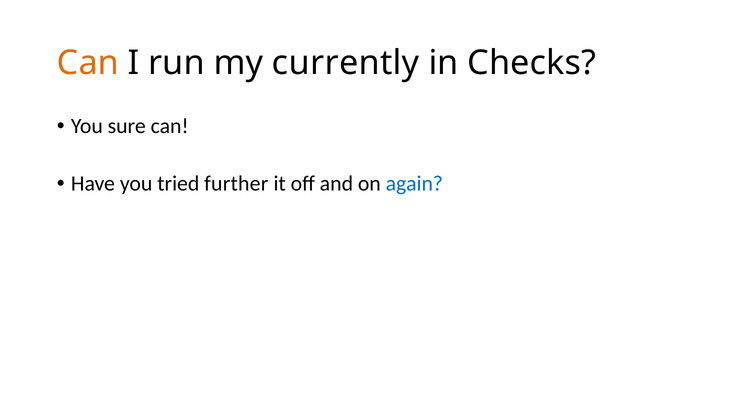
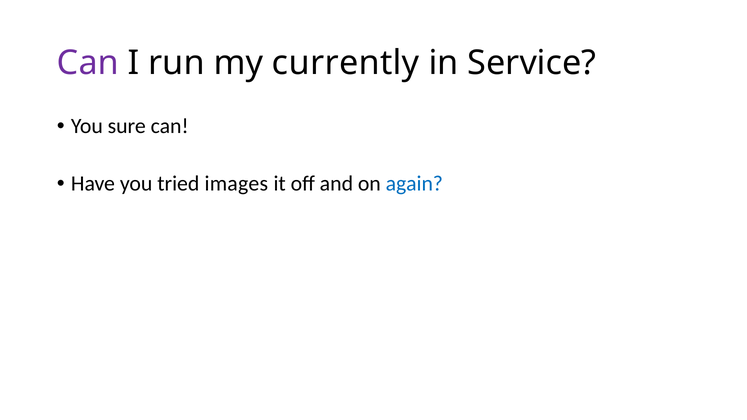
Can at (88, 63) colour: orange -> purple
Checks: Checks -> Service
further: further -> images
